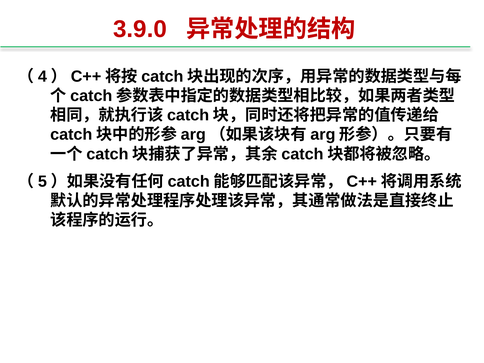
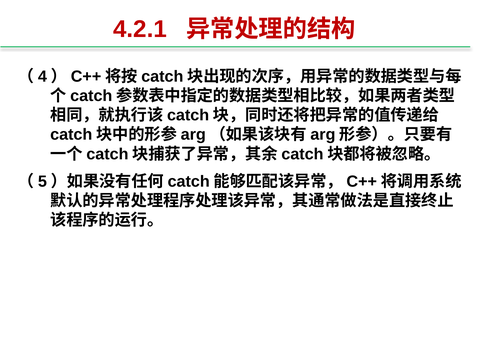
3.9.0: 3.9.0 -> 4.2.1
